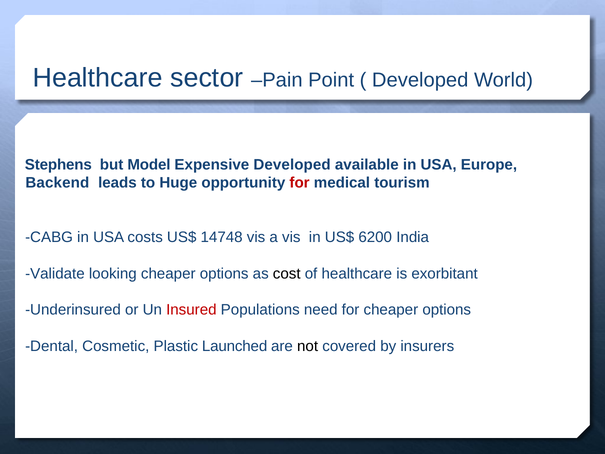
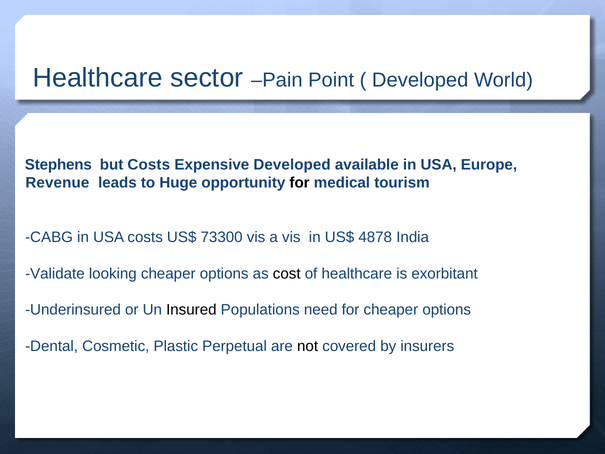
but Model: Model -> Costs
Backend: Backend -> Revenue
for at (300, 183) colour: red -> black
14748: 14748 -> 73300
6200: 6200 -> 4878
Insured colour: red -> black
Launched: Launched -> Perpetual
